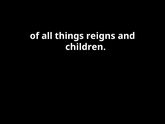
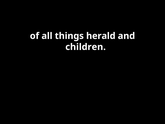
reigns: reigns -> herald
